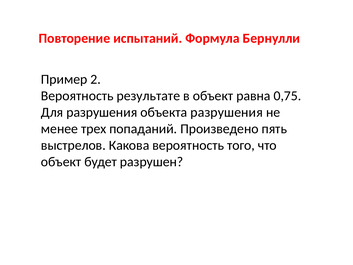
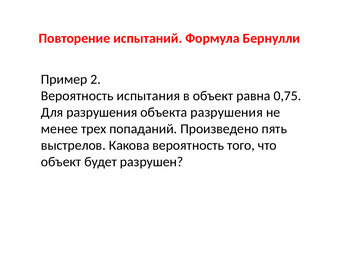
результате: результате -> испытания
